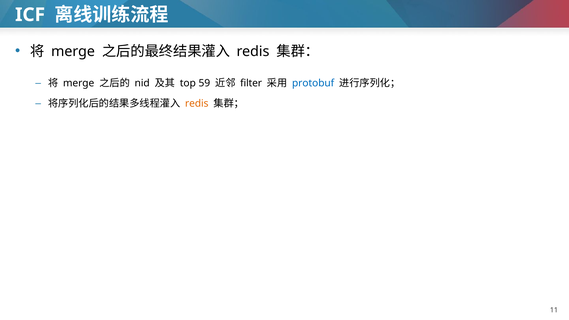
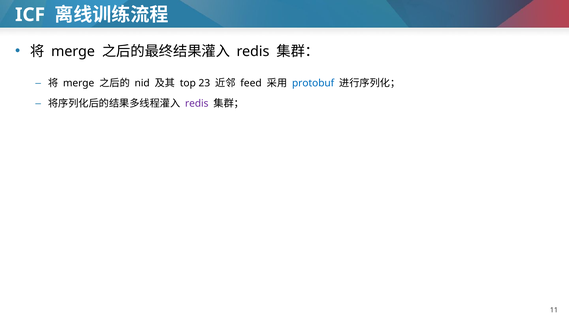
59: 59 -> 23
filter: filter -> feed
redis at (197, 104) colour: orange -> purple
